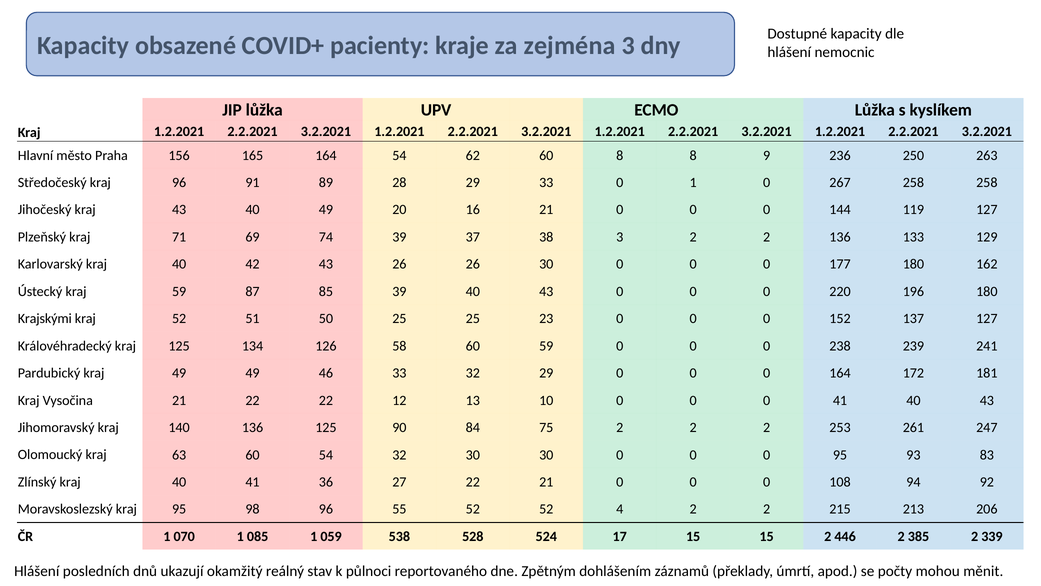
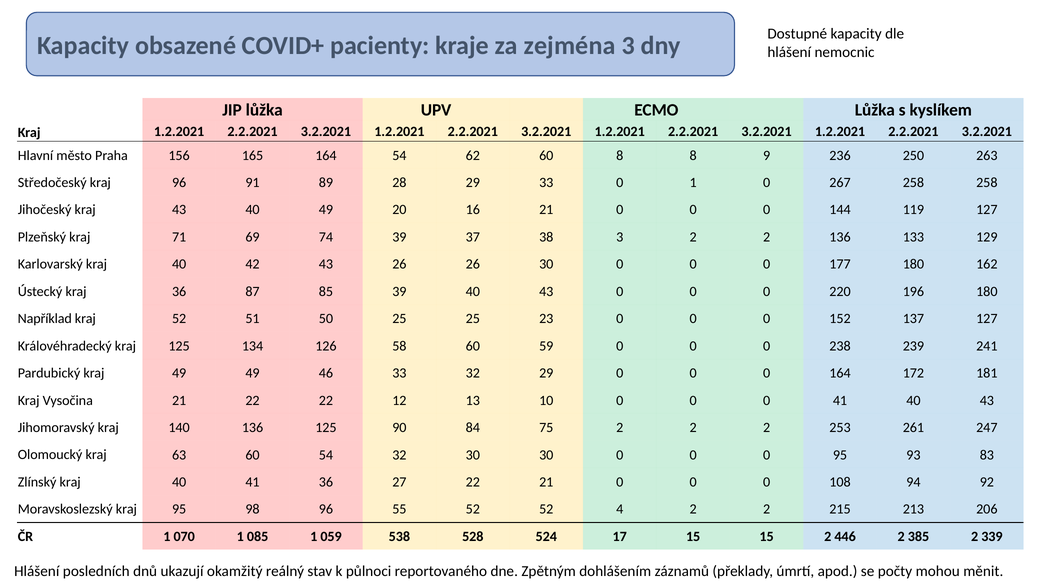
kraj 59: 59 -> 36
Krajskými: Krajskými -> Například
